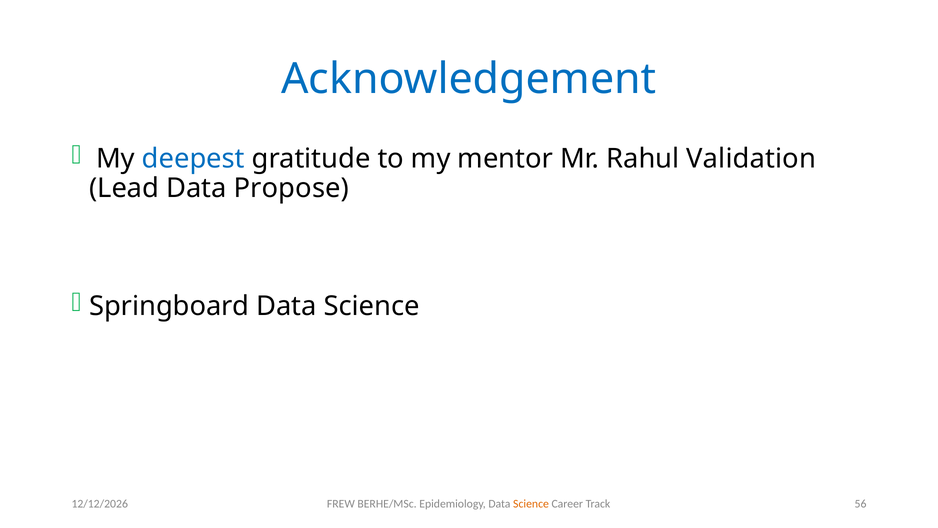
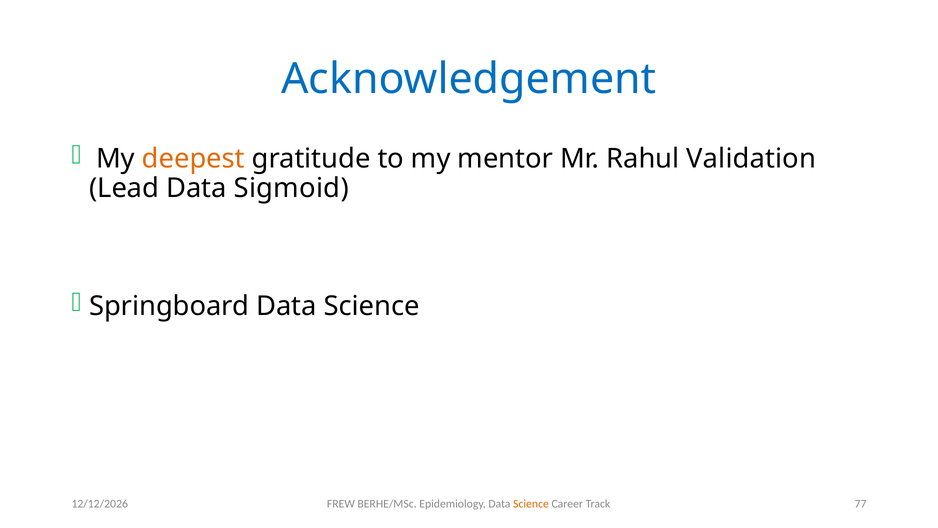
deepest colour: blue -> orange
Propose: Propose -> Sigmoid
56: 56 -> 77
